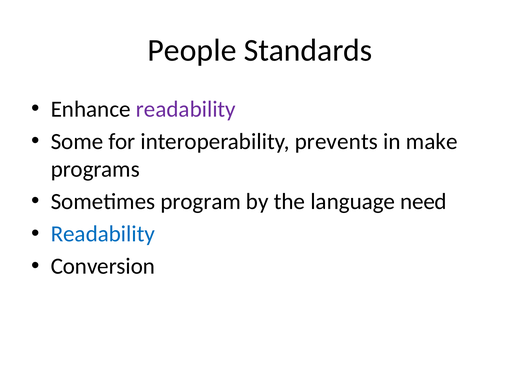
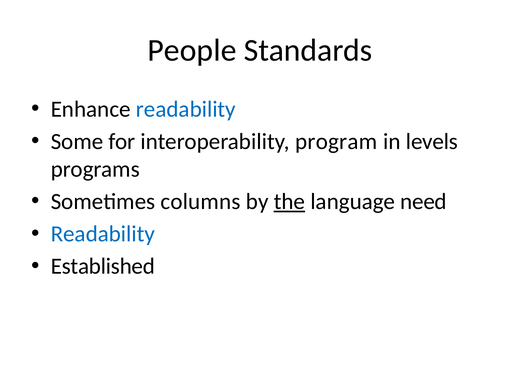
readability at (186, 109) colour: purple -> blue
prevents: prevents -> program
make: make -> levels
program: program -> columns
the underline: none -> present
Conversion: Conversion -> Established
